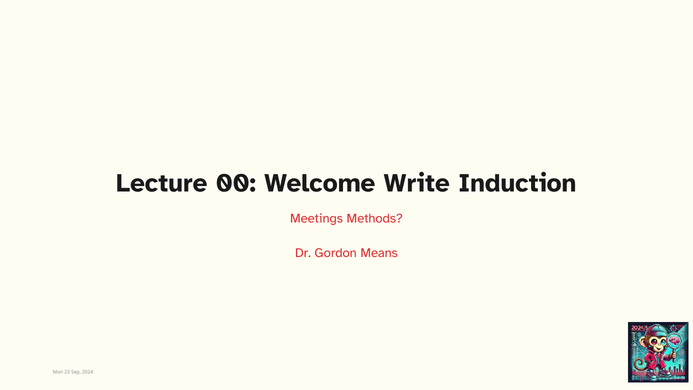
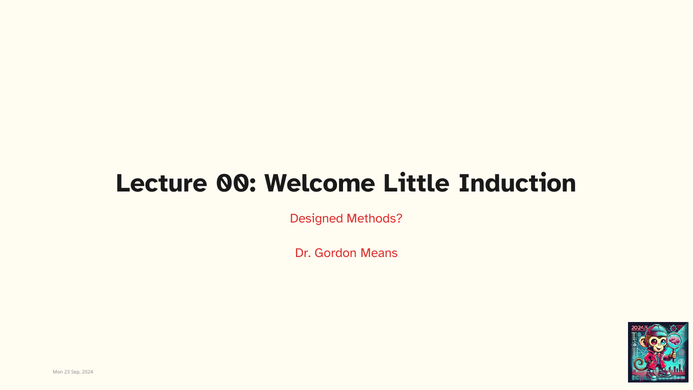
Write: Write -> Little
Meetings: Meetings -> Designed
